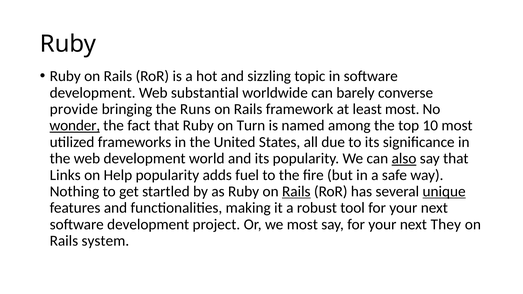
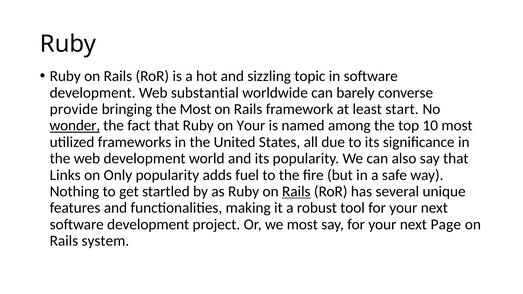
the Runs: Runs -> Most
least most: most -> start
on Turn: Turn -> Your
also underline: present -> none
Help: Help -> Only
unique underline: present -> none
They: They -> Page
